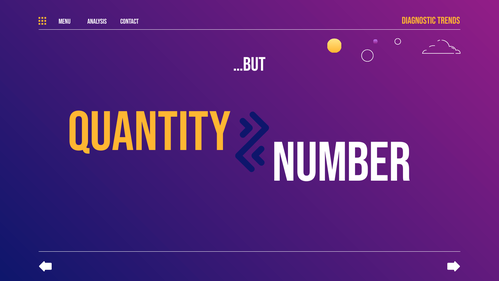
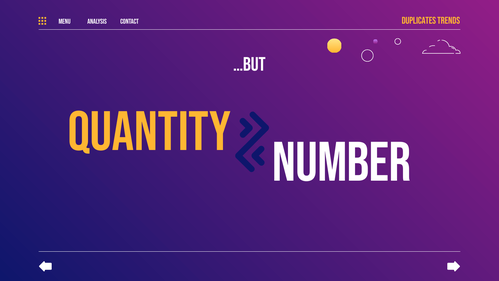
DIAGNOSTIC: DIAGNOSTIC -> DUPLICATES
